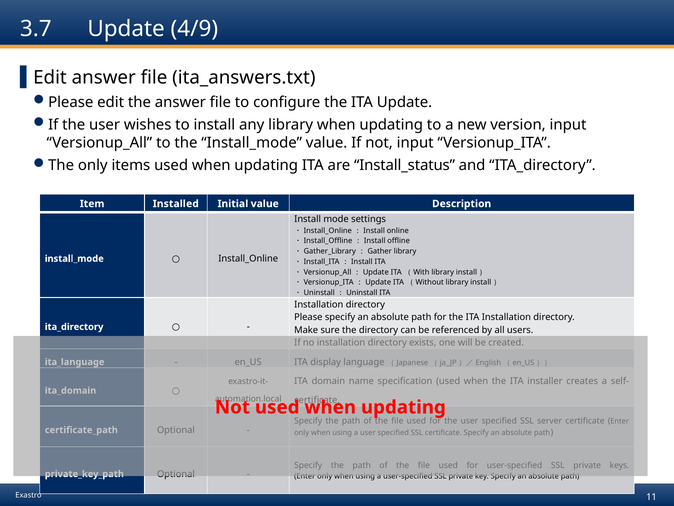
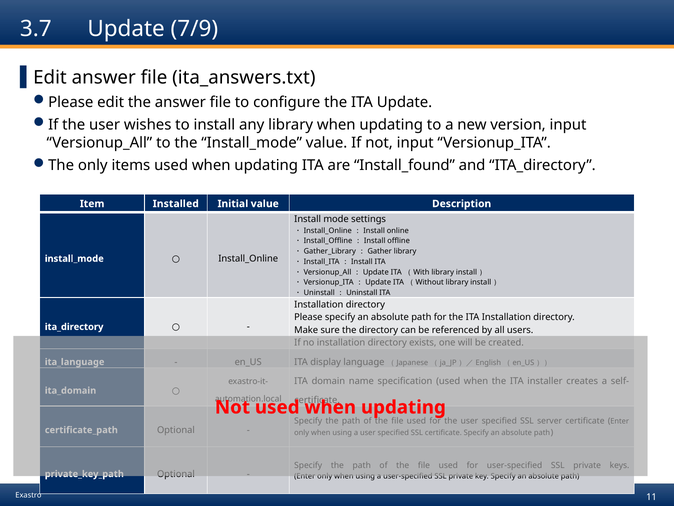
4/9: 4/9 -> 7/9
Install_status: Install_status -> Install_found
